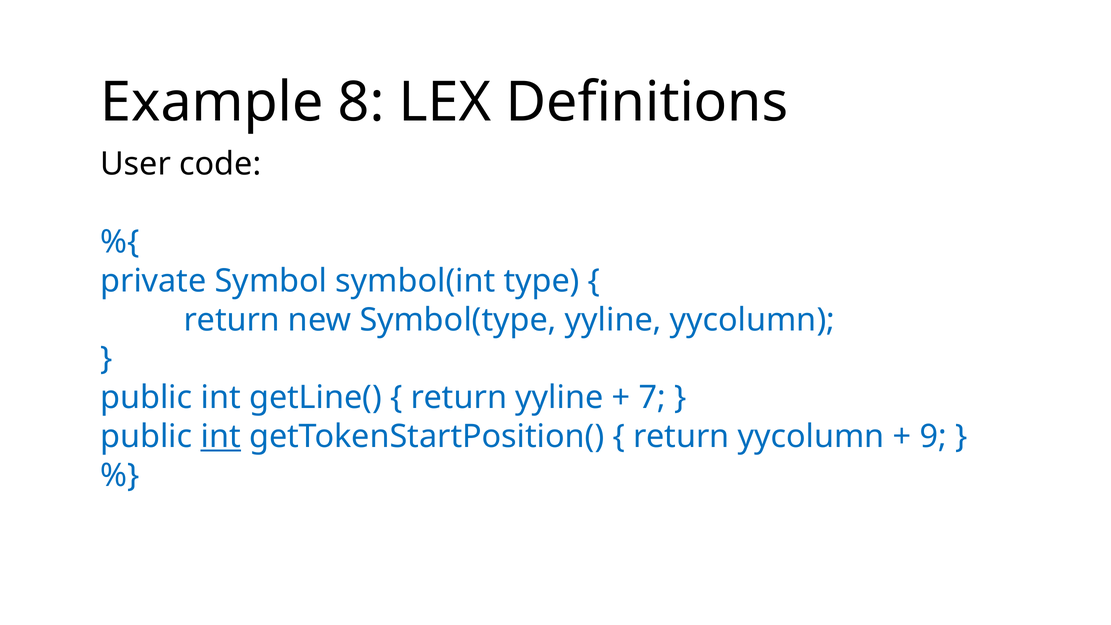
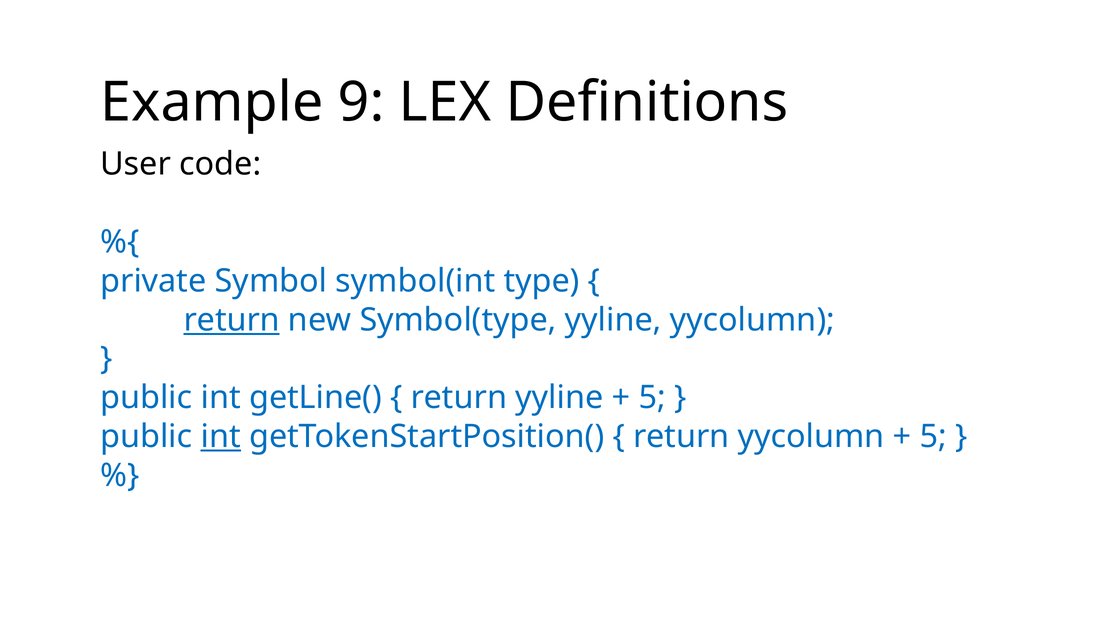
8: 8 -> 9
return at (232, 320) underline: none -> present
7 at (652, 398): 7 -> 5
9 at (933, 437): 9 -> 5
